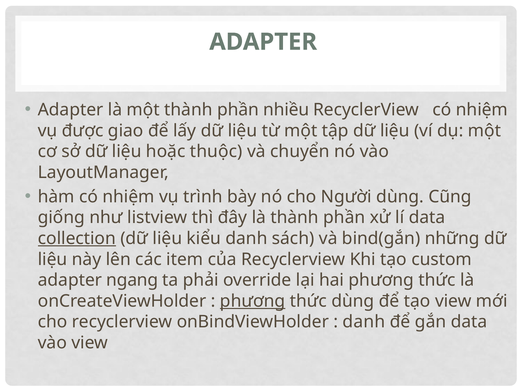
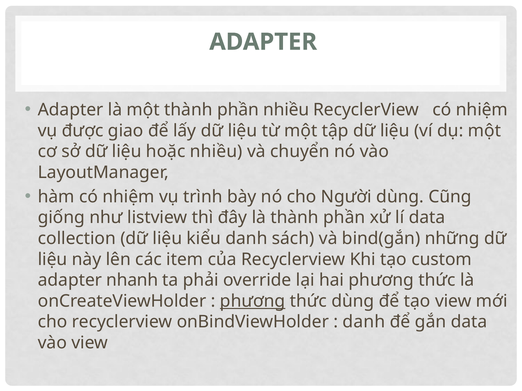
hoặc thuộc: thuộc -> nhiều
collection underline: present -> none
ngang: ngang -> nhanh
